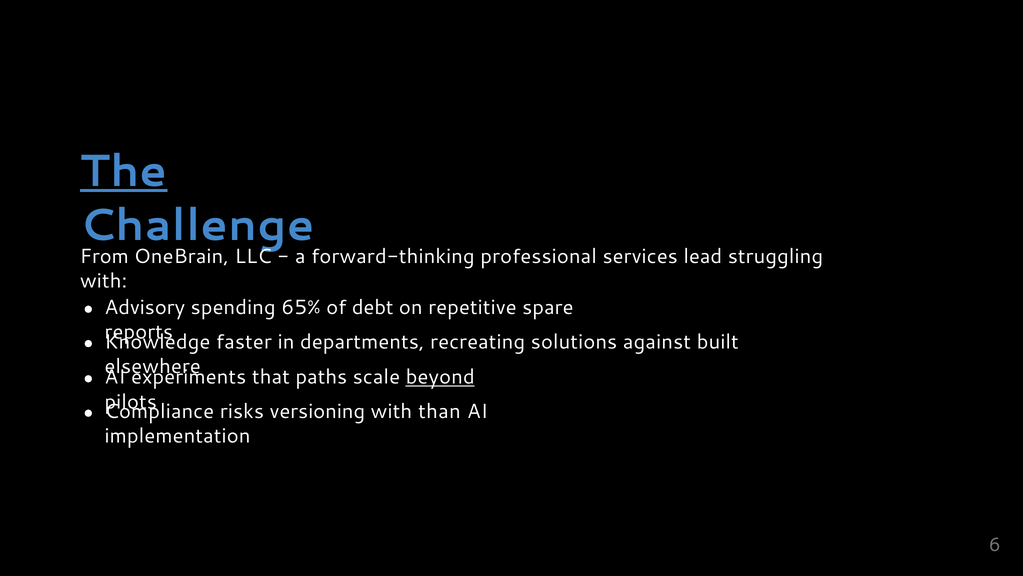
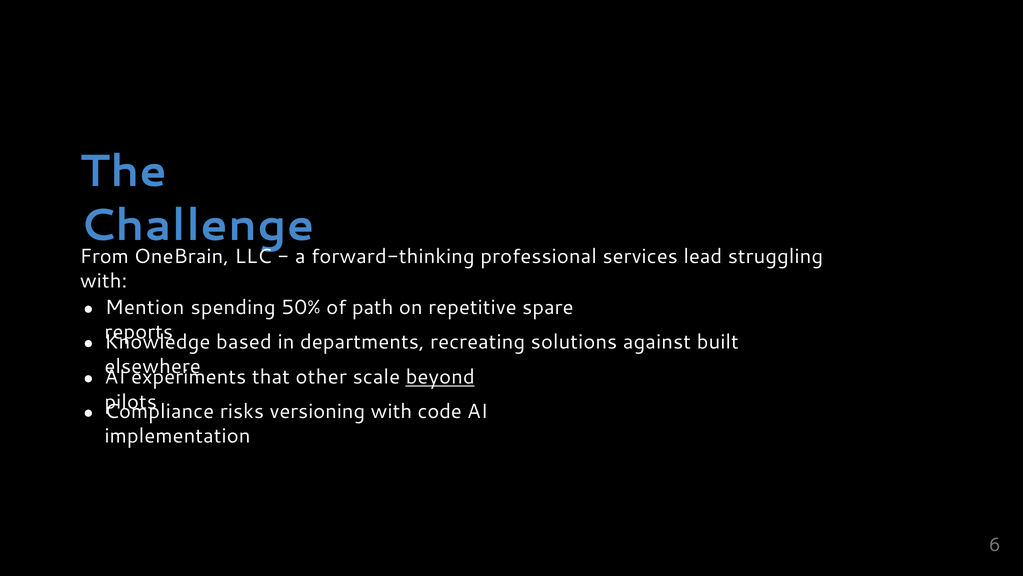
The underline: present -> none
Advisory: Advisory -> Mention
65%: 65% -> 50%
debt: debt -> path
faster: faster -> based
paths: paths -> other
than: than -> code
